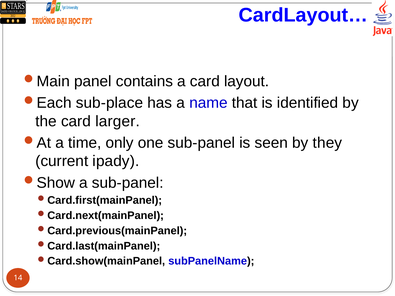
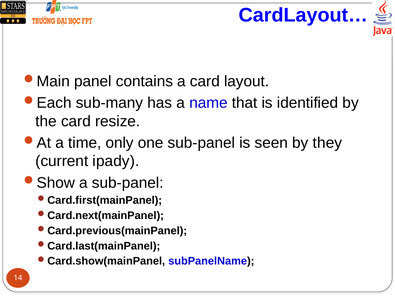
sub-place: sub-place -> sub-many
larger: larger -> resize
